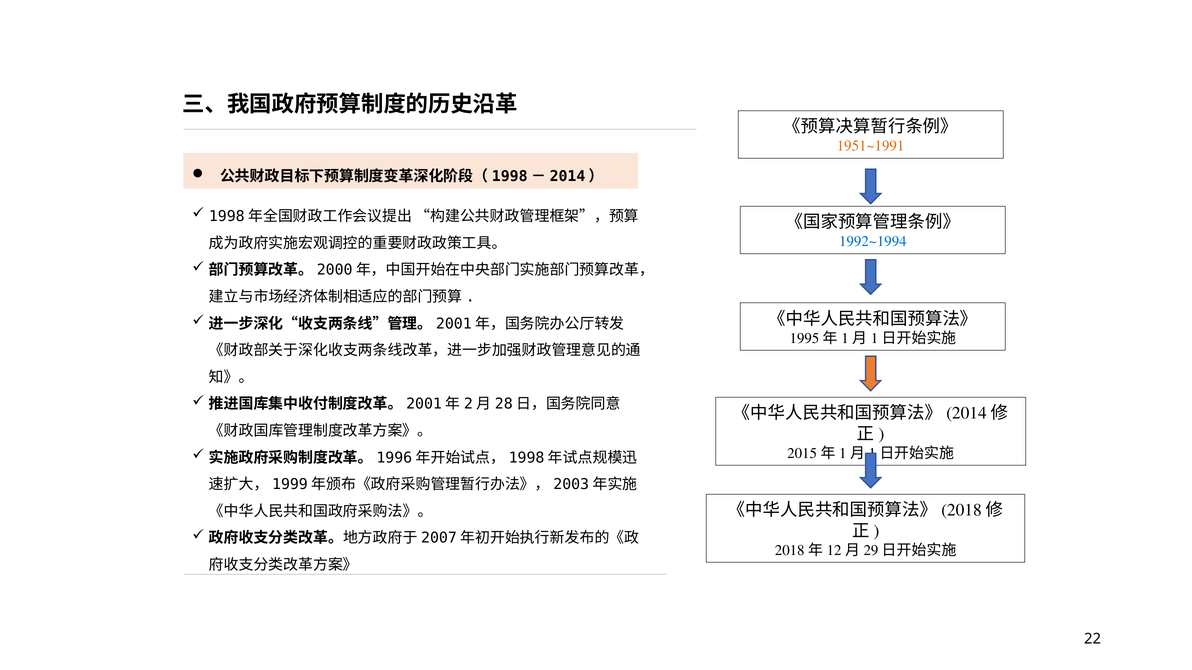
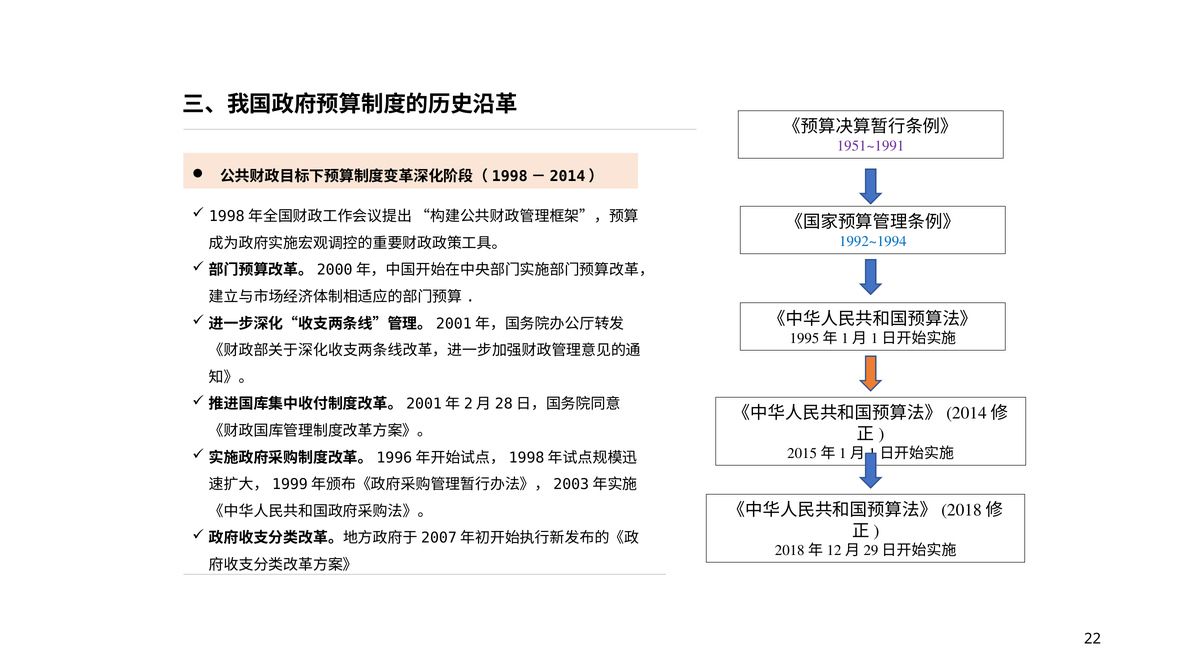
1951~1991 colour: orange -> purple
